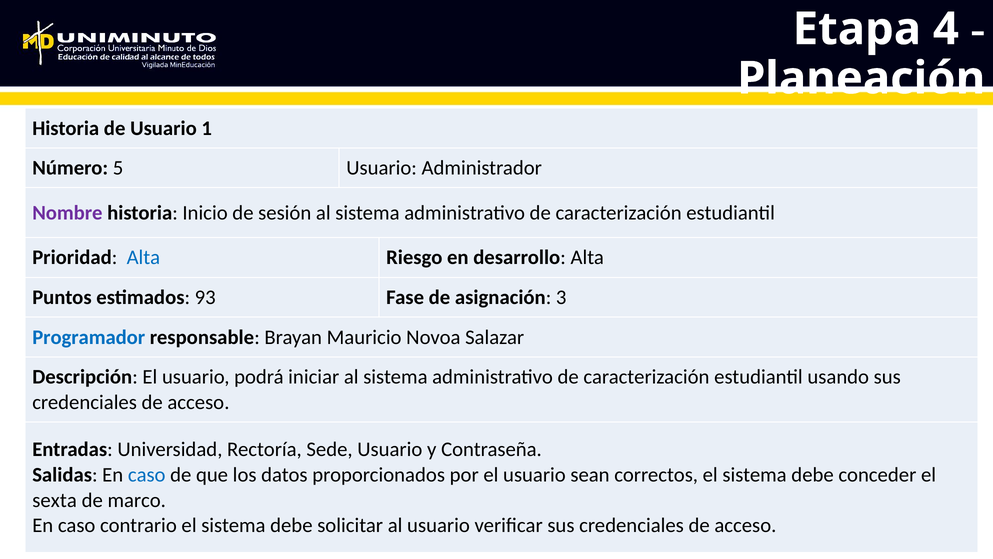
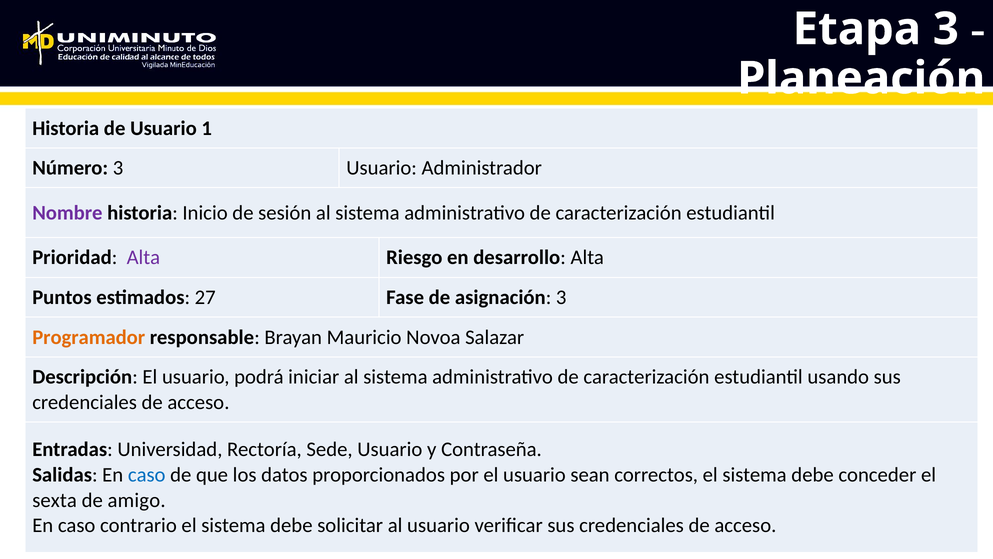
Etapa 4: 4 -> 3
Número 5: 5 -> 3
Alta at (143, 257) colour: blue -> purple
93: 93 -> 27
Programador colour: blue -> orange
marco: marco -> amigo
